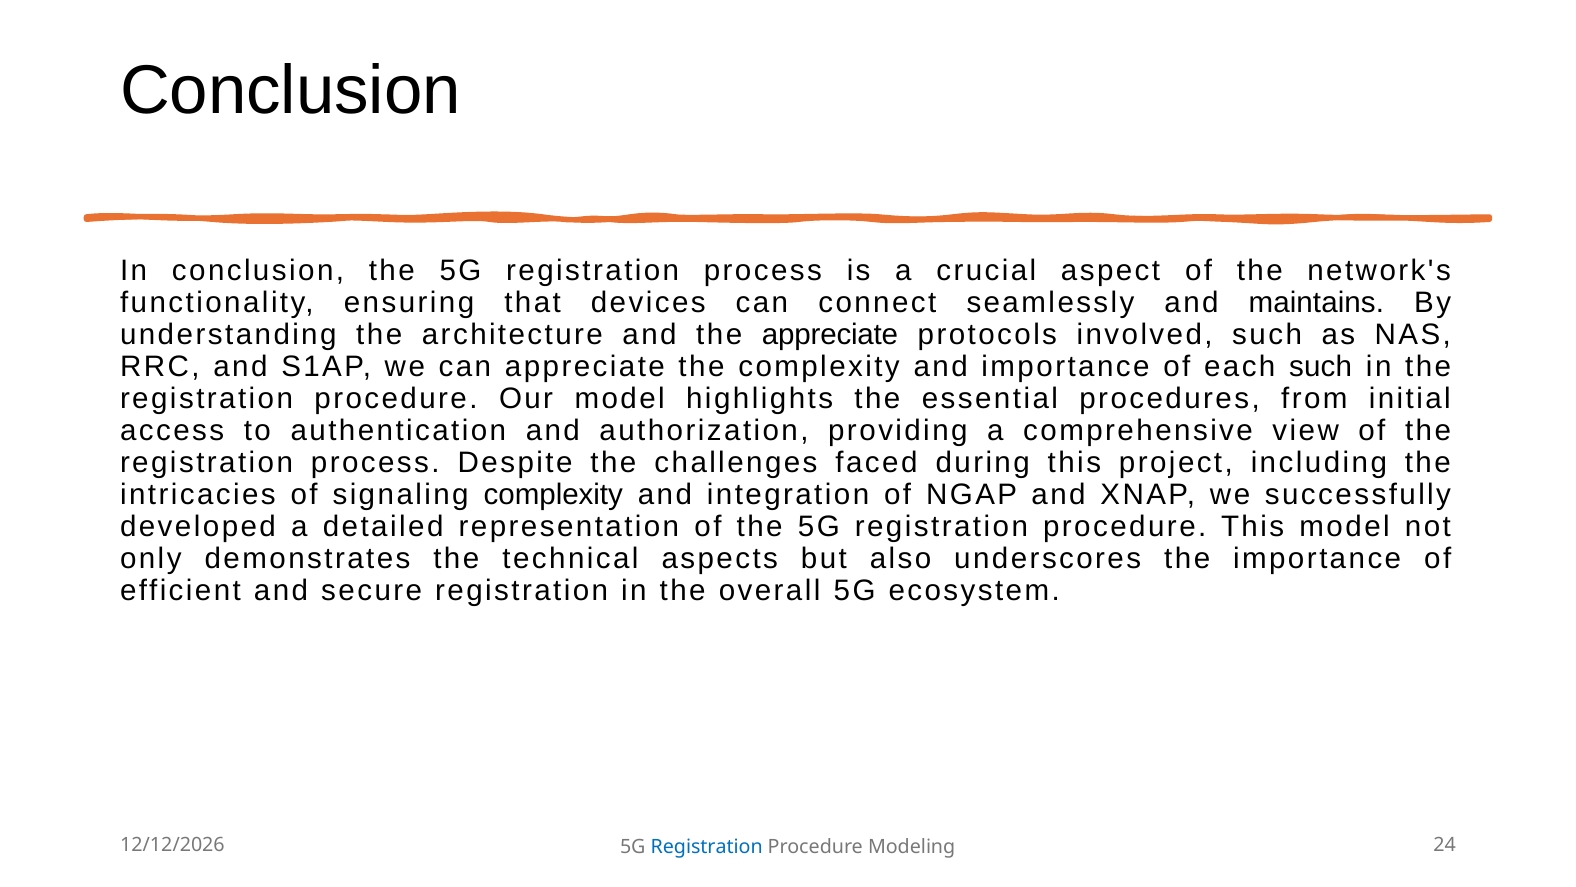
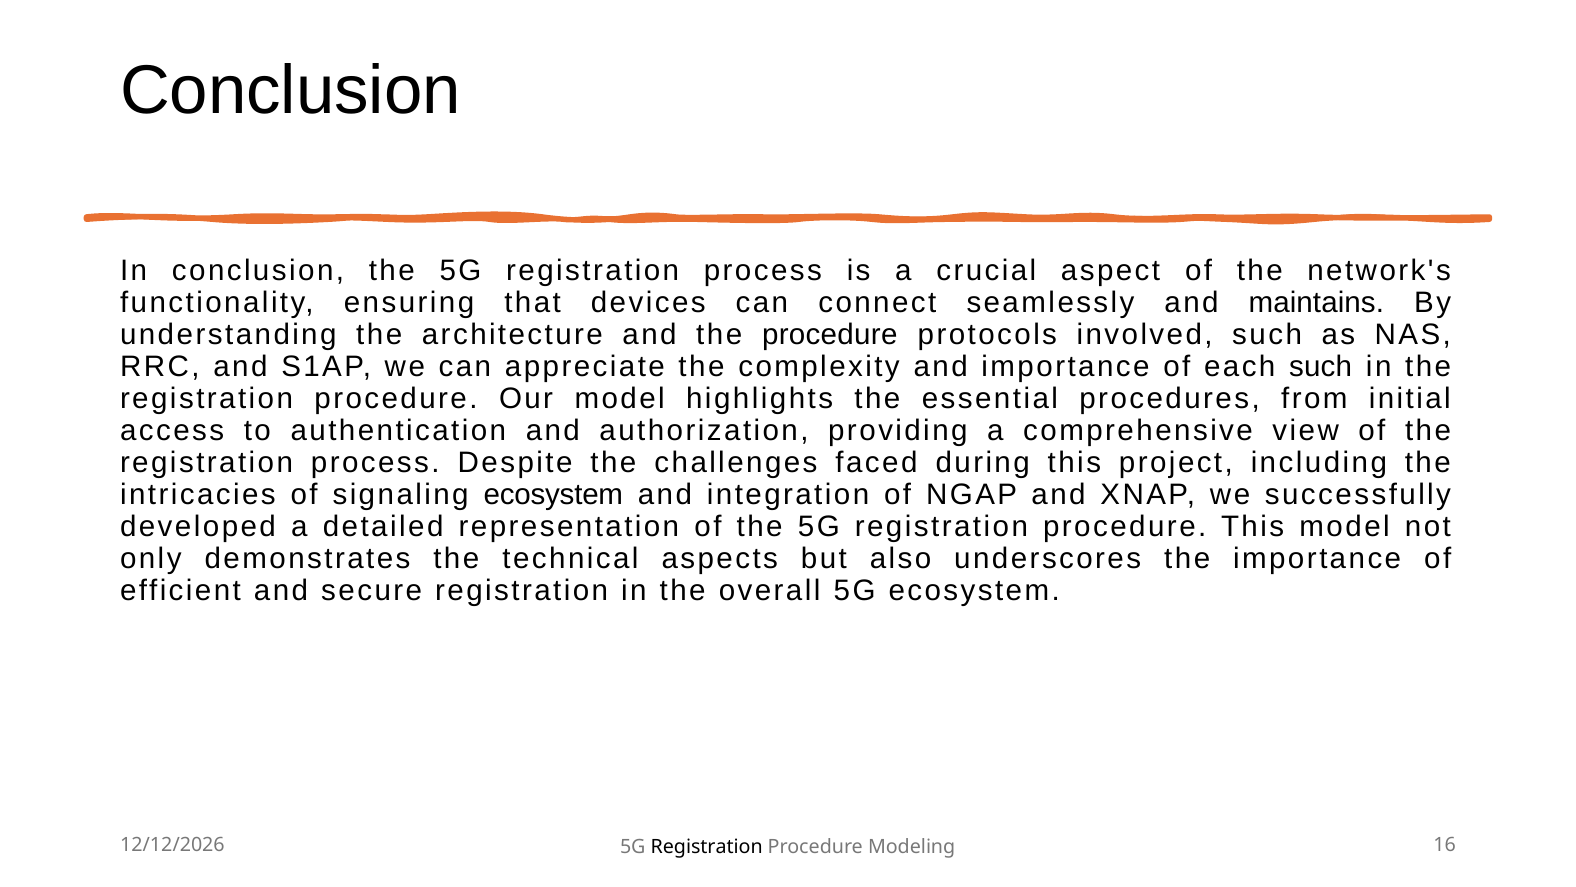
the appreciate: appreciate -> procedure
signaling complexity: complexity -> ecosystem
Registration at (707, 847) colour: blue -> black
24: 24 -> 16
